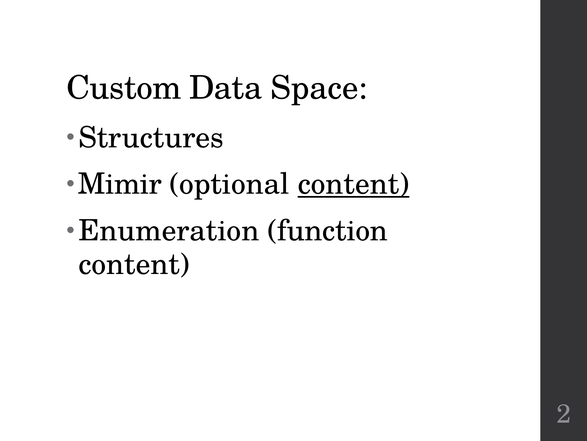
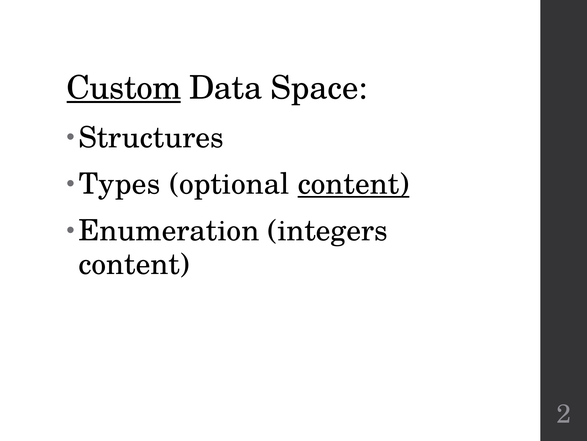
Custom underline: none -> present
Mimir: Mimir -> Types
function: function -> integers
